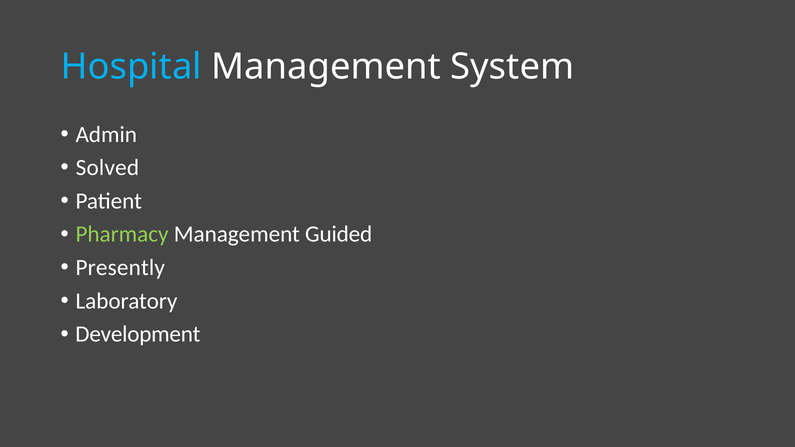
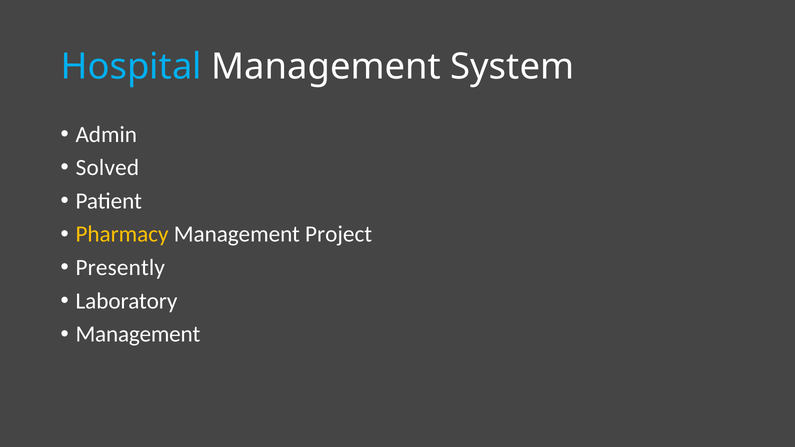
Pharmacy colour: light green -> yellow
Guided: Guided -> Project
Development at (138, 334): Development -> Management
